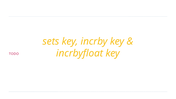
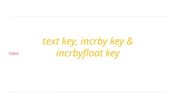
sets: sets -> text
